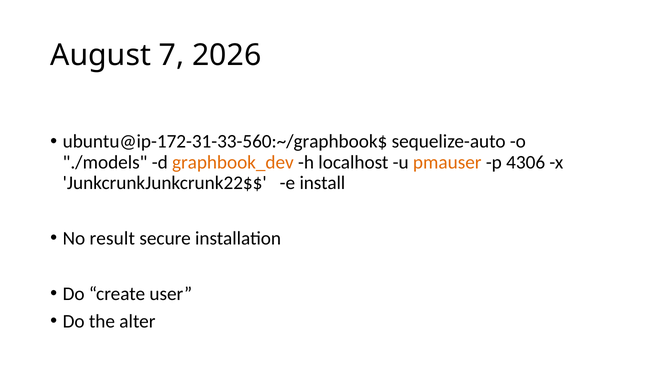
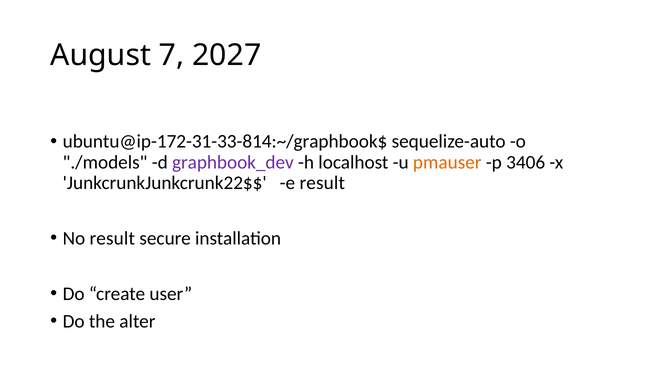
2026: 2026 -> 2027
ubuntu@ip-172-31-33-560:~/graphbook$: ubuntu@ip-172-31-33-560:~/graphbook$ -> ubuntu@ip-172-31-33-814:~/graphbook$
graphbook_dev colour: orange -> purple
4306: 4306 -> 3406
e install: install -> result
